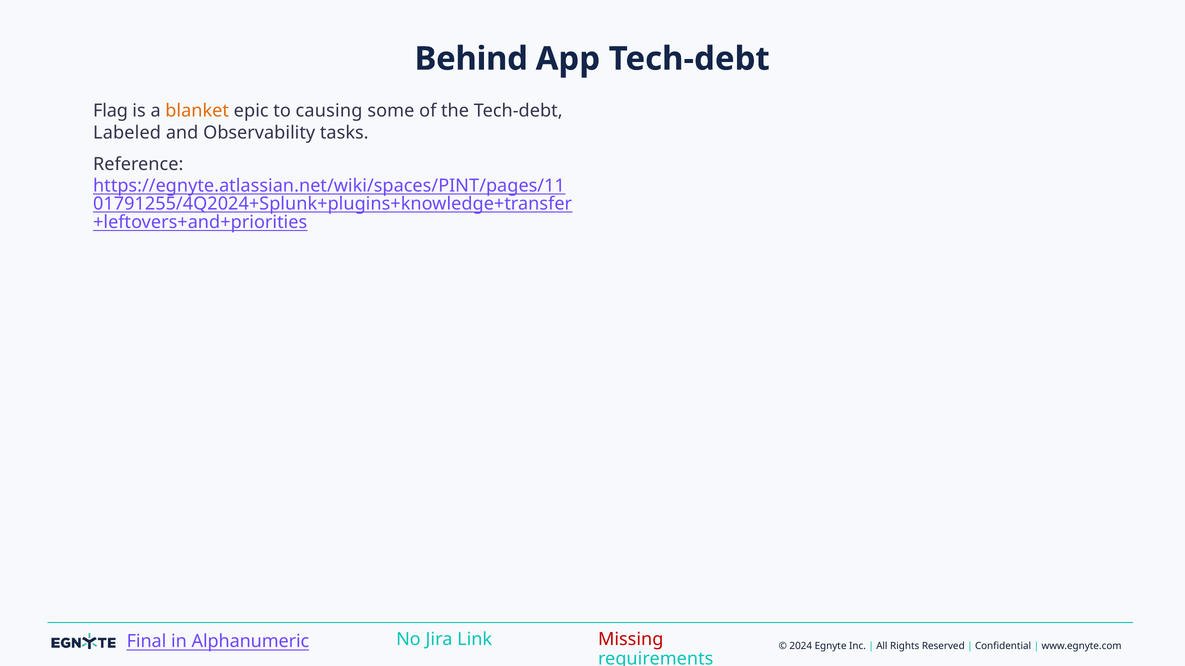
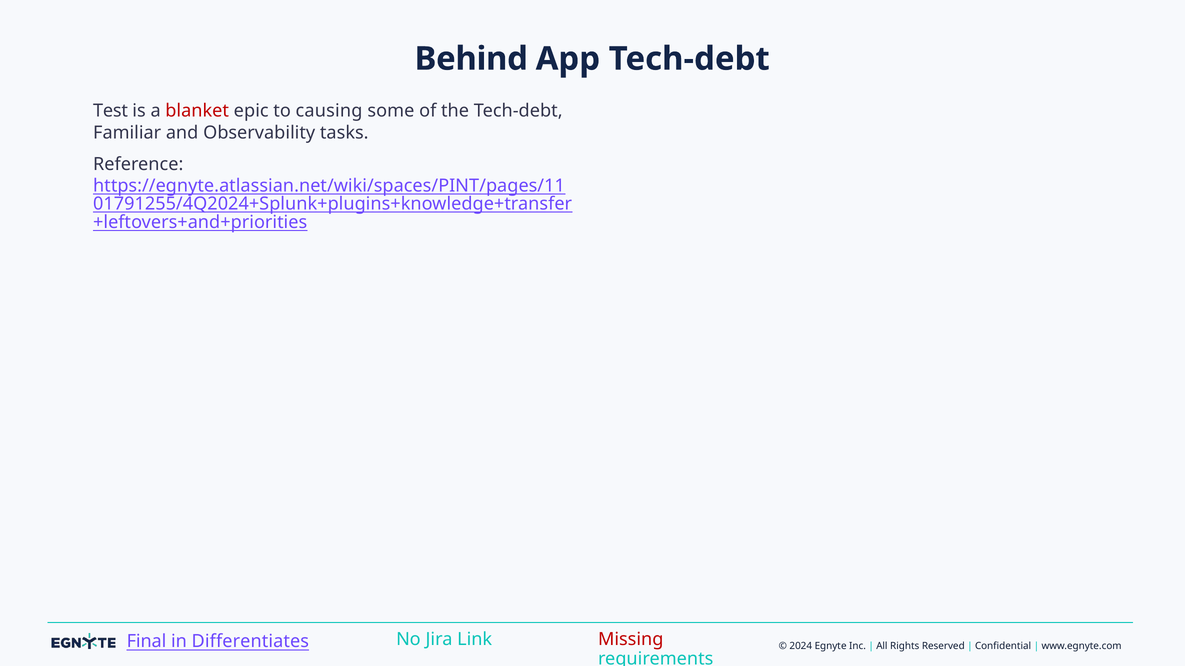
Flag: Flag -> Test
blanket colour: orange -> red
Labeled: Labeled -> Familiar
Alphanumeric: Alphanumeric -> Differentiates
